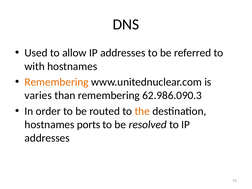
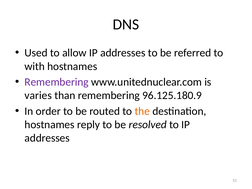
Remembering at (57, 82) colour: orange -> purple
62.986.090.3: 62.986.090.3 -> 96.125.180.9
ports: ports -> reply
